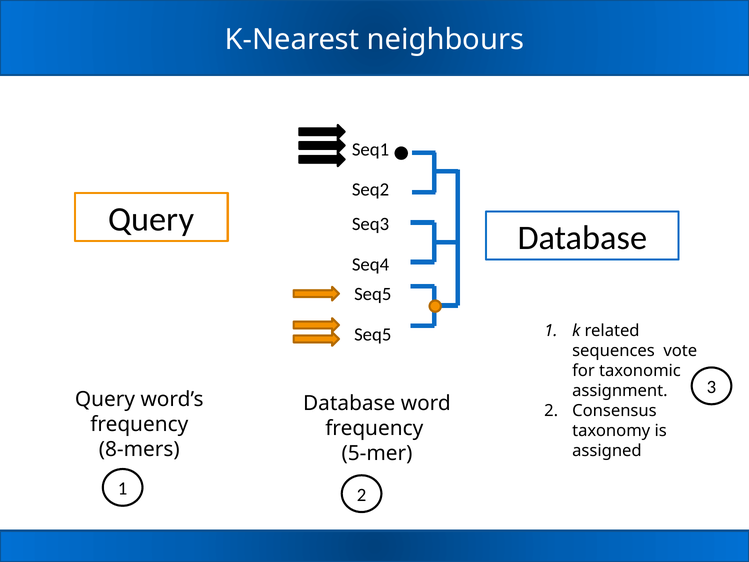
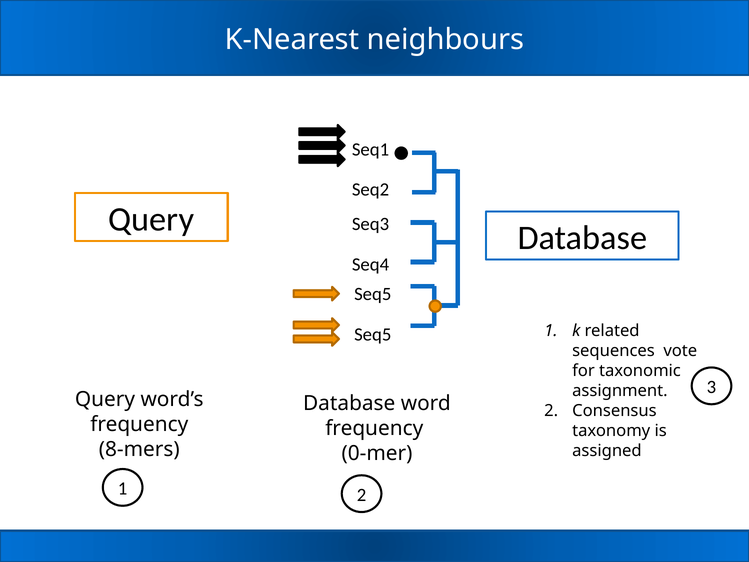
5-mer: 5-mer -> 0-mer
